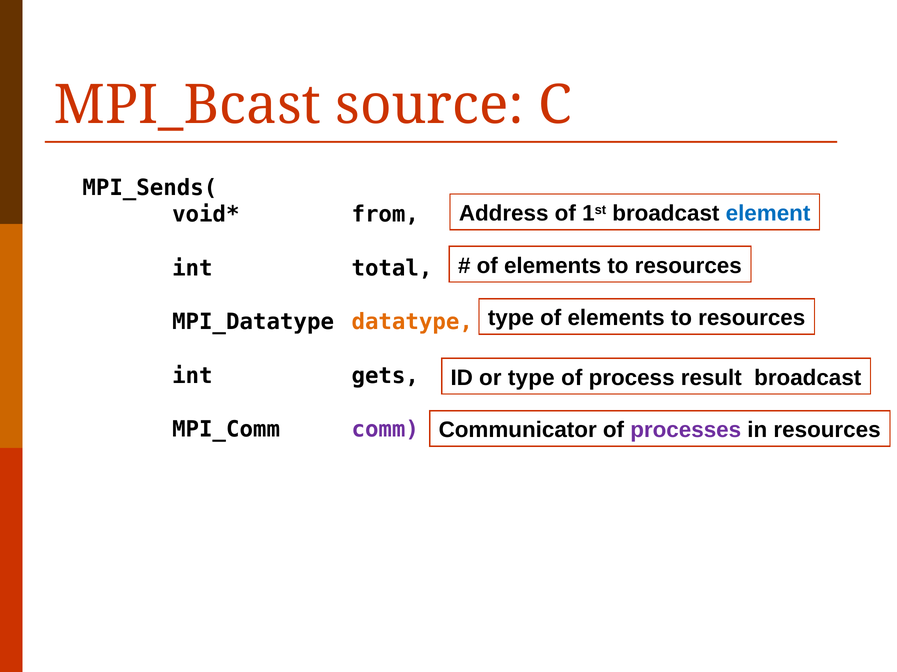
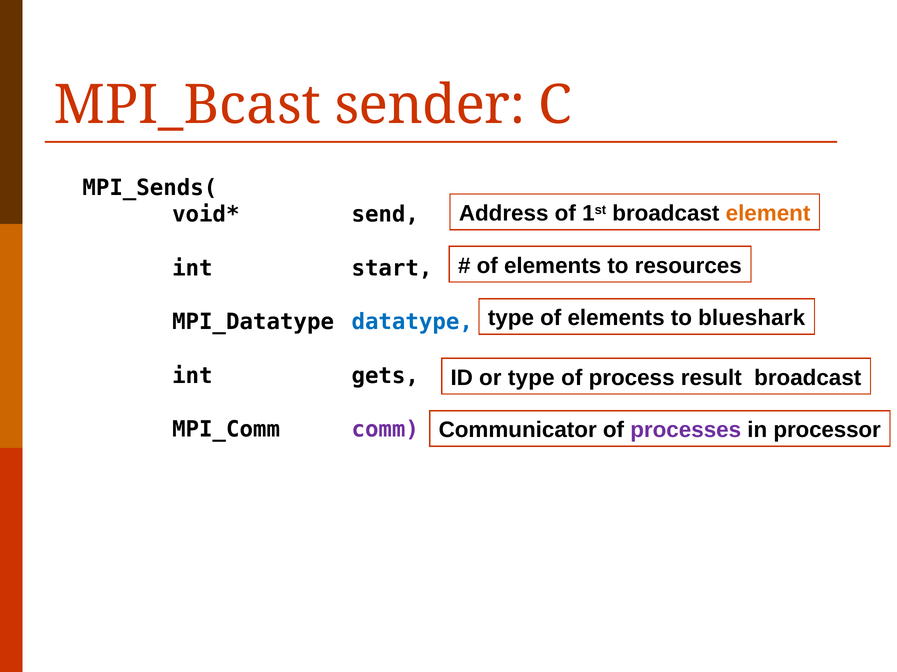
source: source -> sender
element colour: blue -> orange
from: from -> send
total: total -> start
resources at (752, 318): resources -> blueshark
datatype colour: orange -> blue
in resources: resources -> processor
